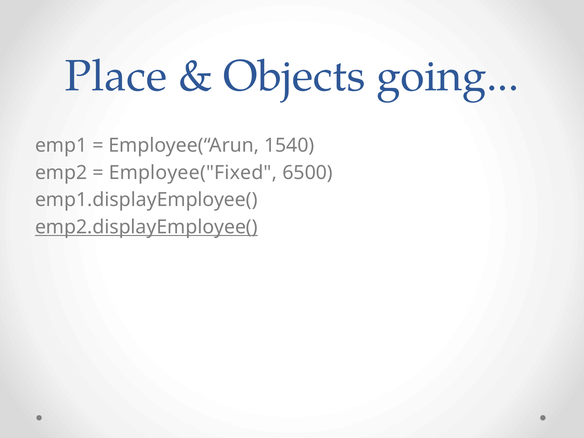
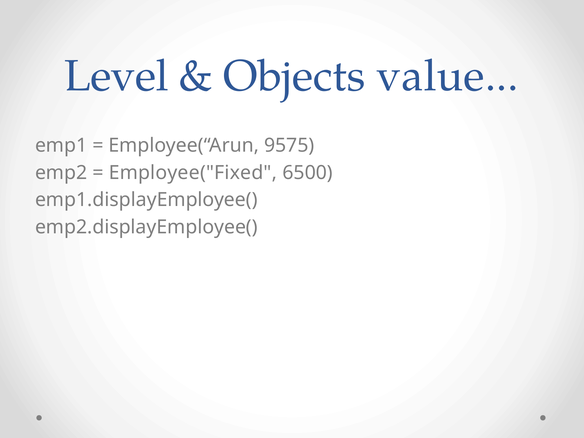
Place: Place -> Level
going: going -> value
1540: 1540 -> 9575
emp2.displayEmployee( underline: present -> none
